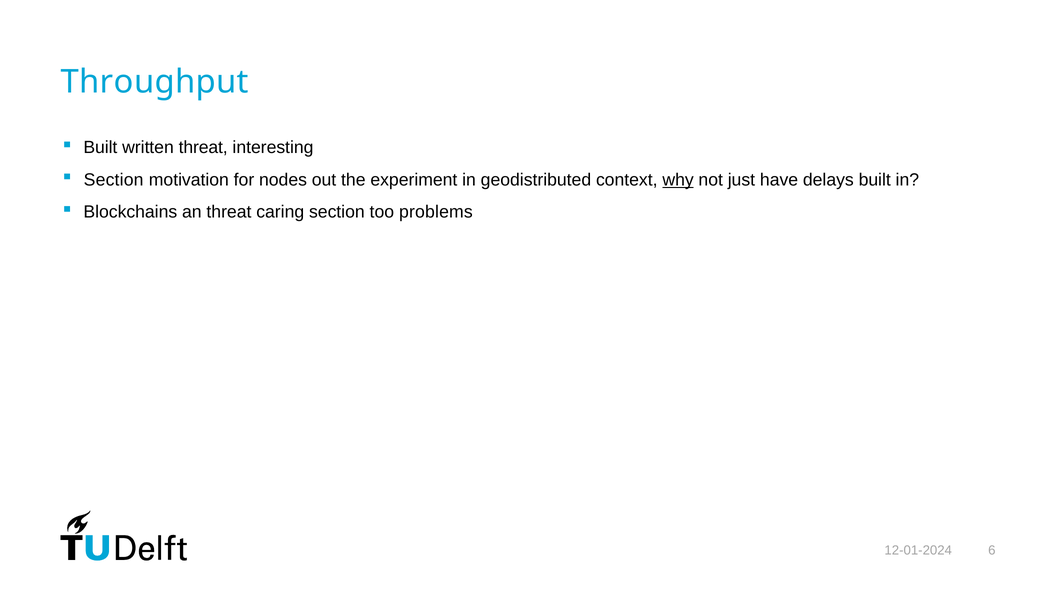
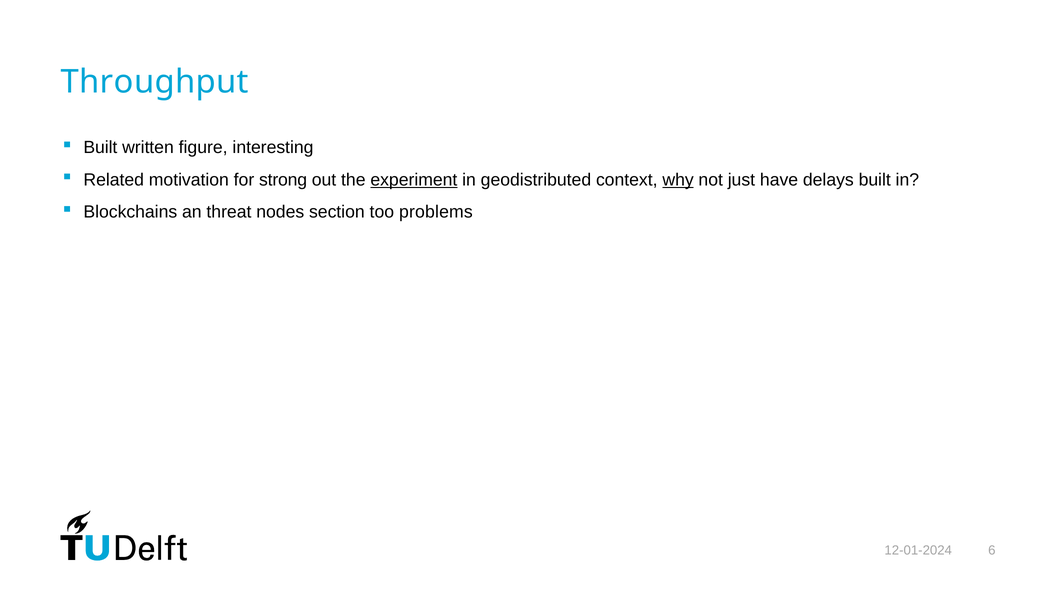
written threat: threat -> figure
Section at (114, 180): Section -> Related
nodes: nodes -> strong
experiment underline: none -> present
caring: caring -> nodes
